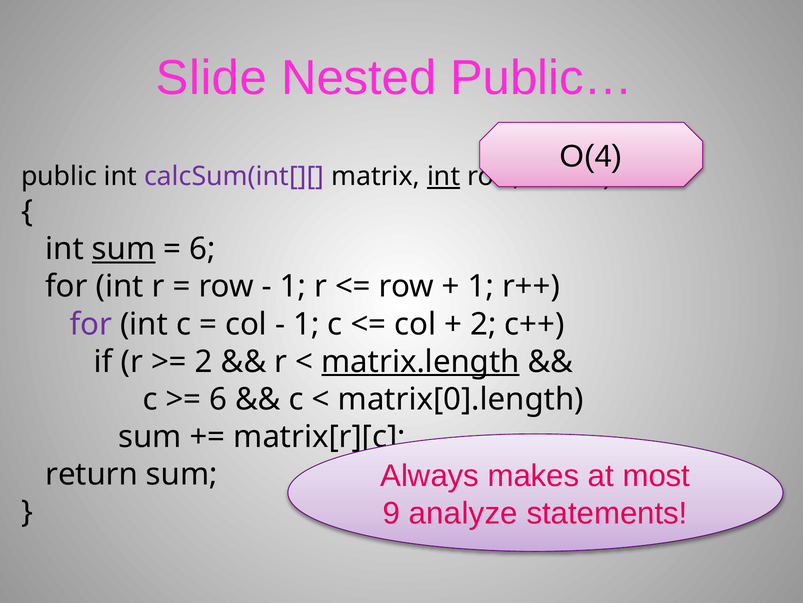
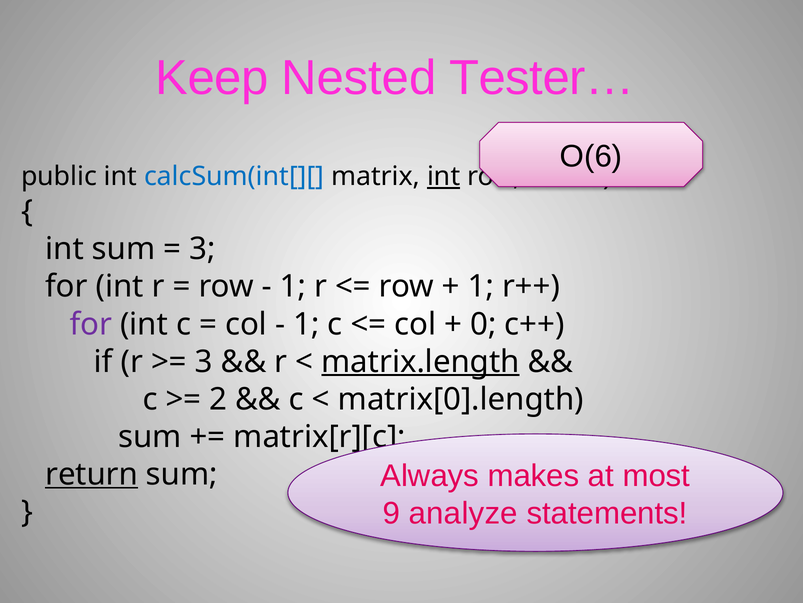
Slide: Slide -> Keep
Public…: Public… -> Tester…
O(4: O(4 -> O(6
calcSum(int[][ colour: purple -> blue
sum at (124, 249) underline: present -> none
6 at (202, 249): 6 -> 3
2 at (483, 324): 2 -> 0
2 at (204, 361): 2 -> 3
6 at (218, 399): 6 -> 2
return underline: none -> present
